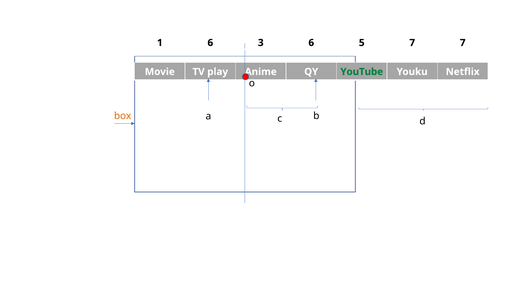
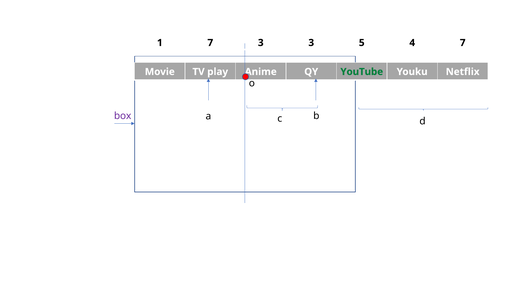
1 6: 6 -> 7
3 6: 6 -> 3
5 7: 7 -> 4
box colour: orange -> purple
